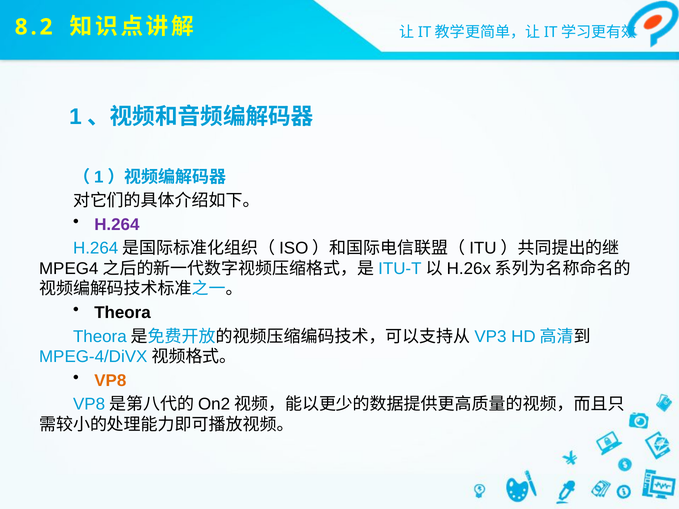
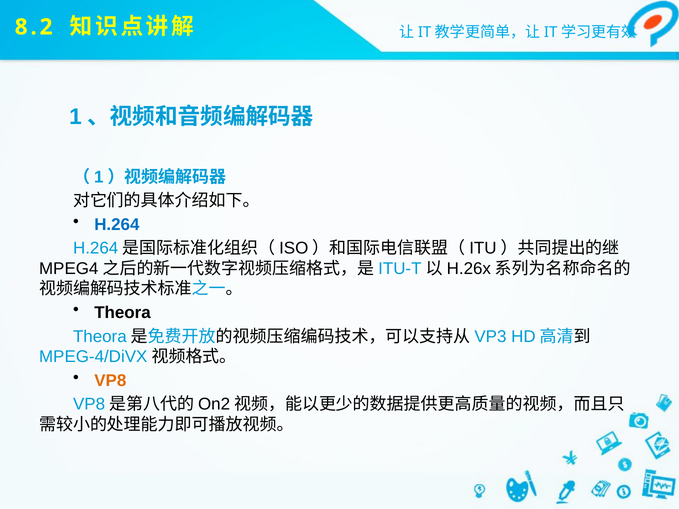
H.264 colour: purple -> blue
